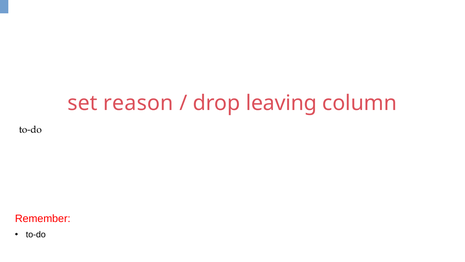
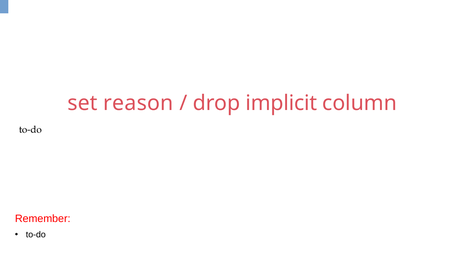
leaving: leaving -> implicit
